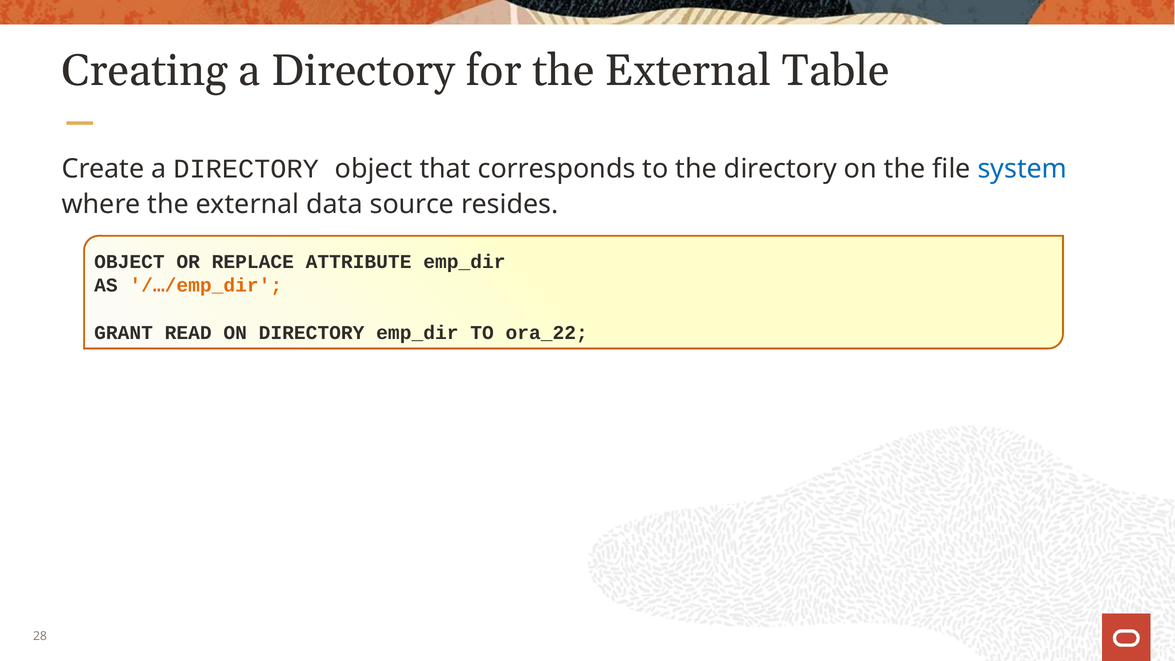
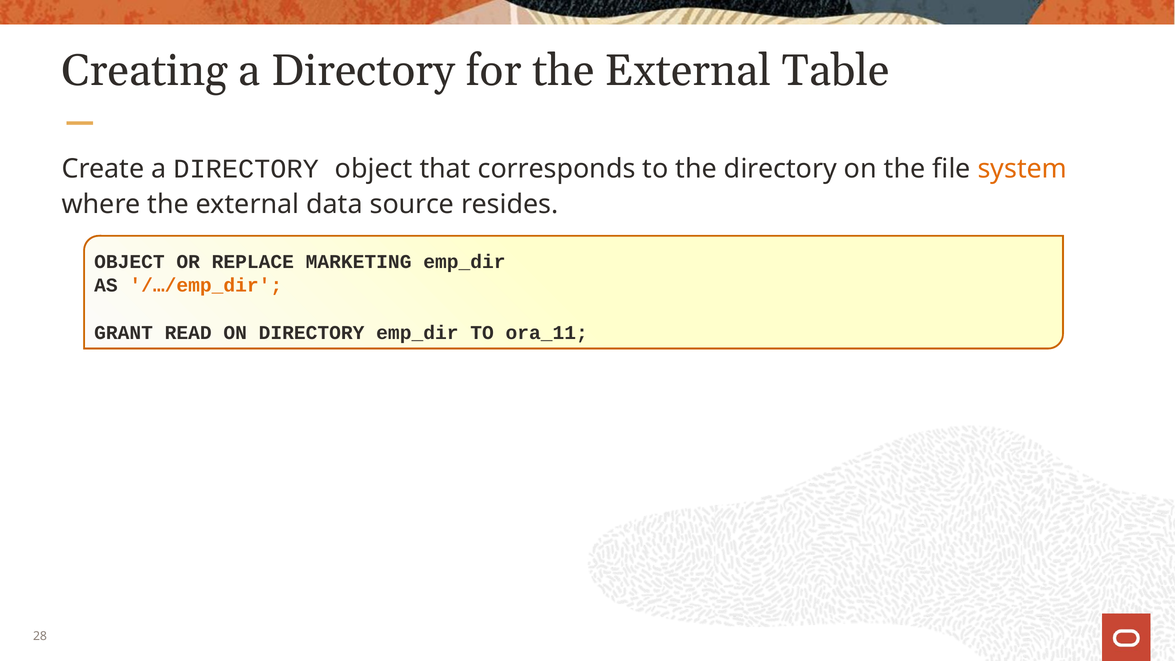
system colour: blue -> orange
ATTRIBUTE: ATTRIBUTE -> MARKETING
ora_22: ora_22 -> ora_11
